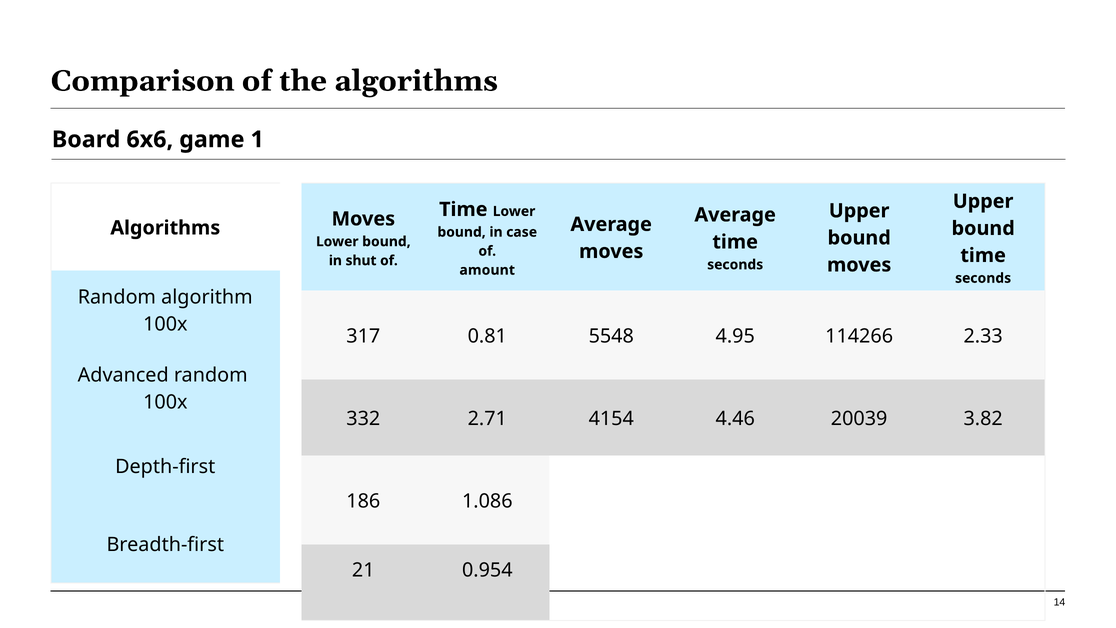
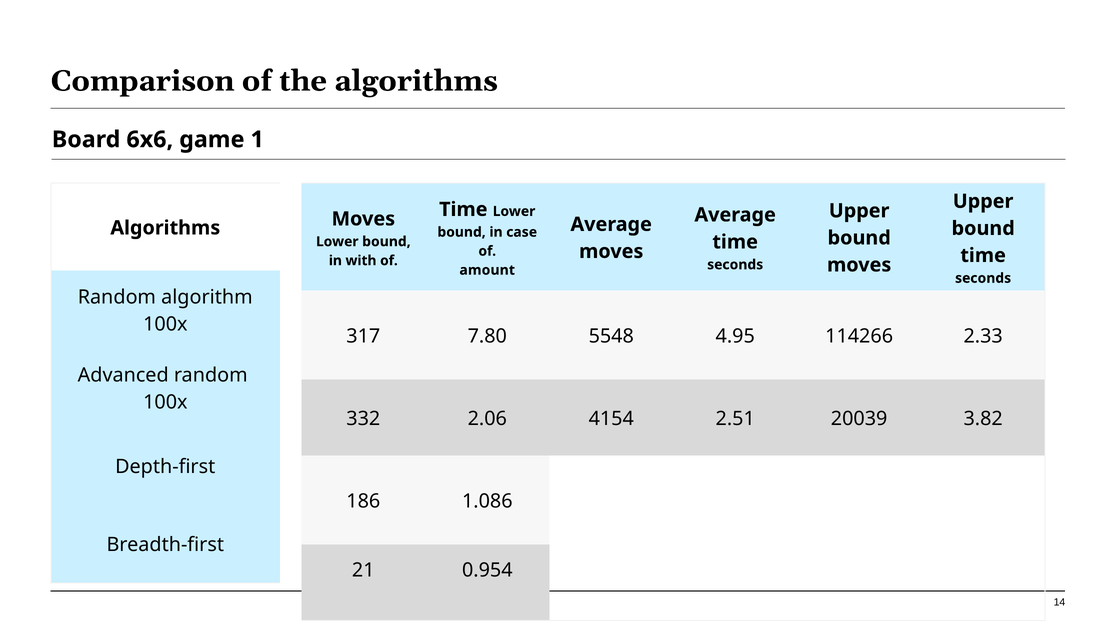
shut: shut -> with
0.81: 0.81 -> 7.80
2.71: 2.71 -> 2.06
4.46: 4.46 -> 2.51
